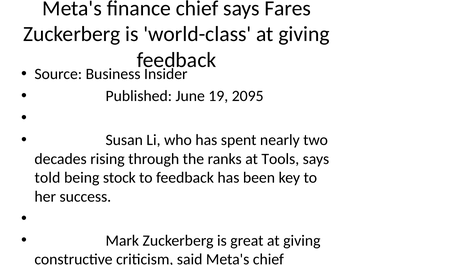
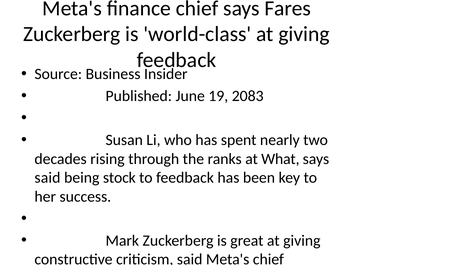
2095: 2095 -> 2083
Tools: Tools -> What
told at (47, 178): told -> said
